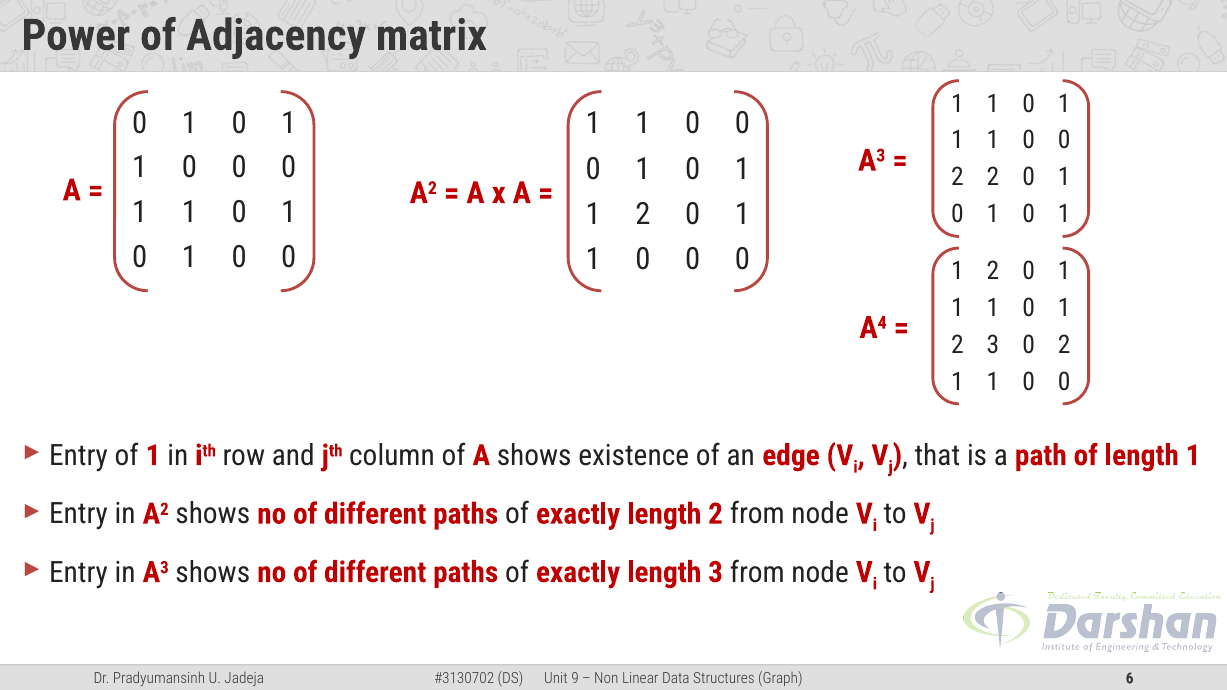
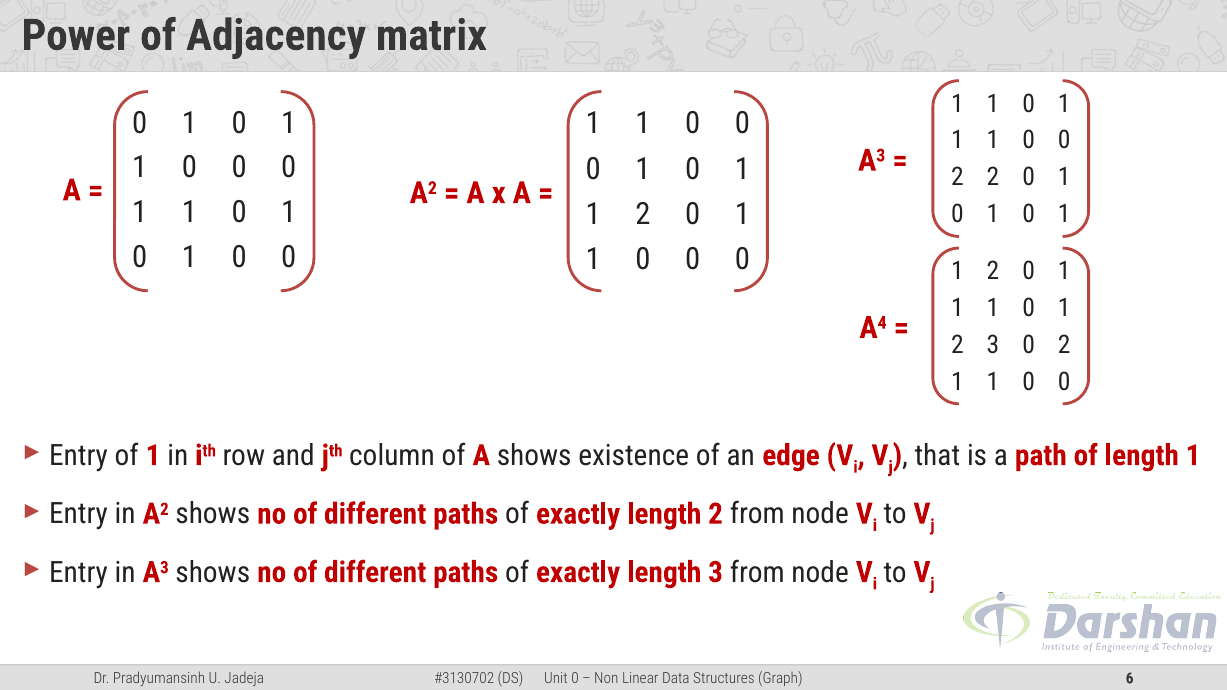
9 at (575, 678): 9 -> 0
